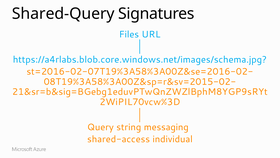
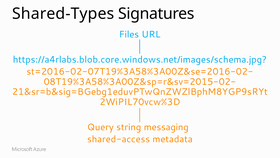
Shared-Query: Shared-Query -> Shared-Types
individual: individual -> metadata
